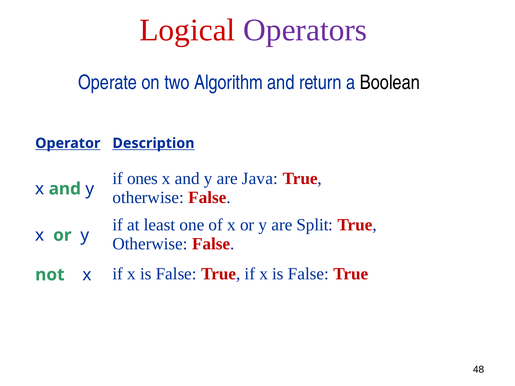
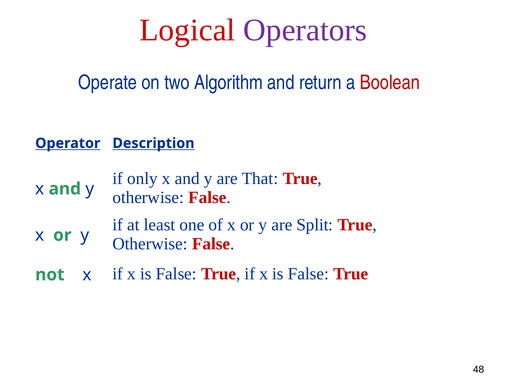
Boolean colour: black -> red
ones: ones -> only
Java: Java -> That
